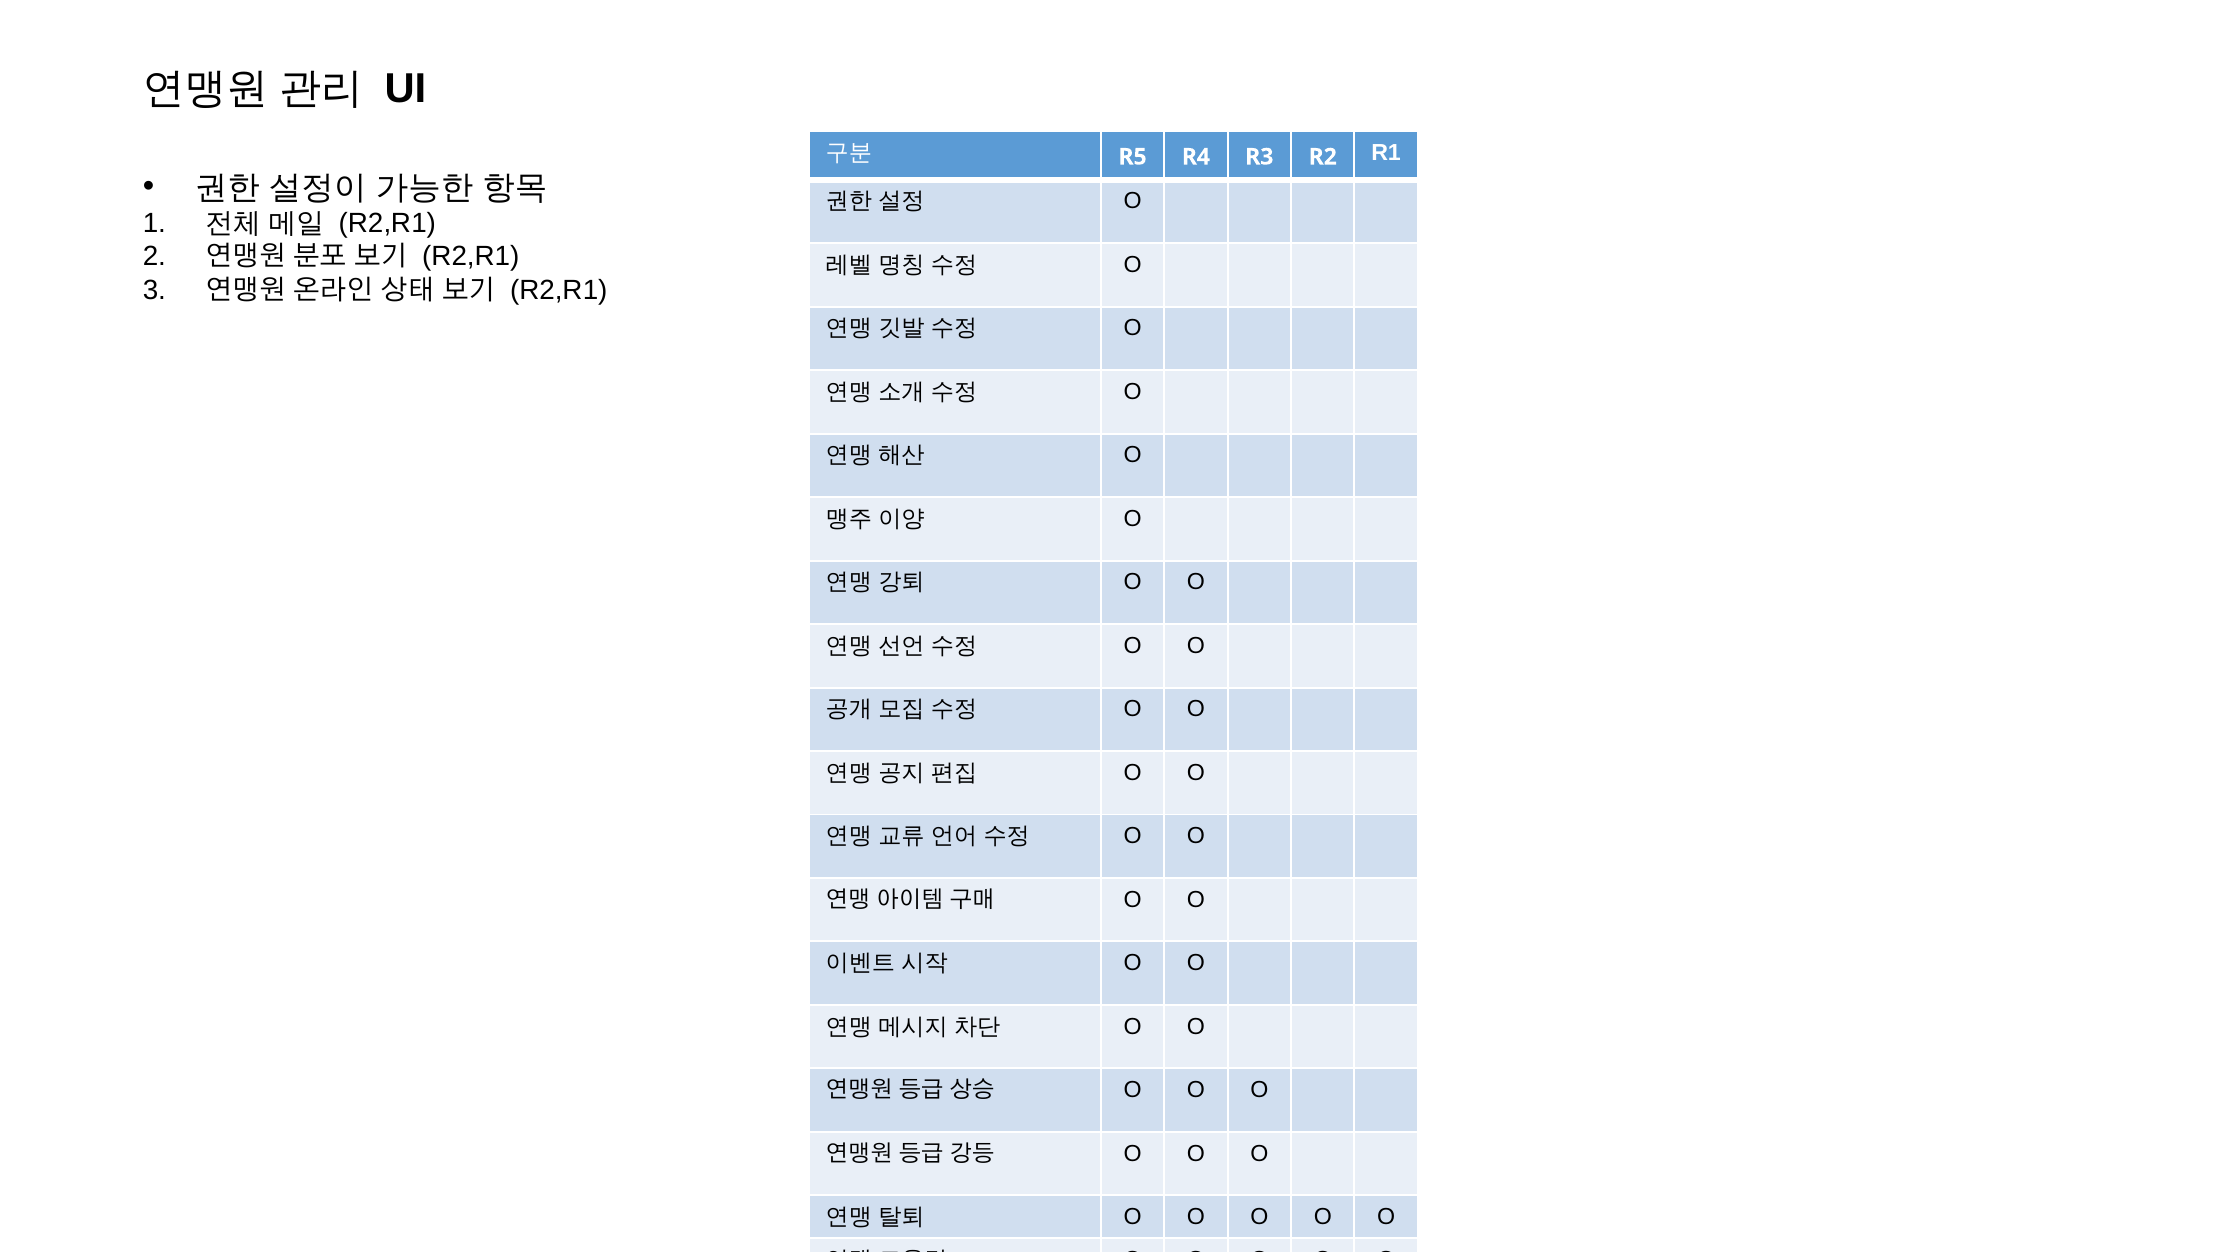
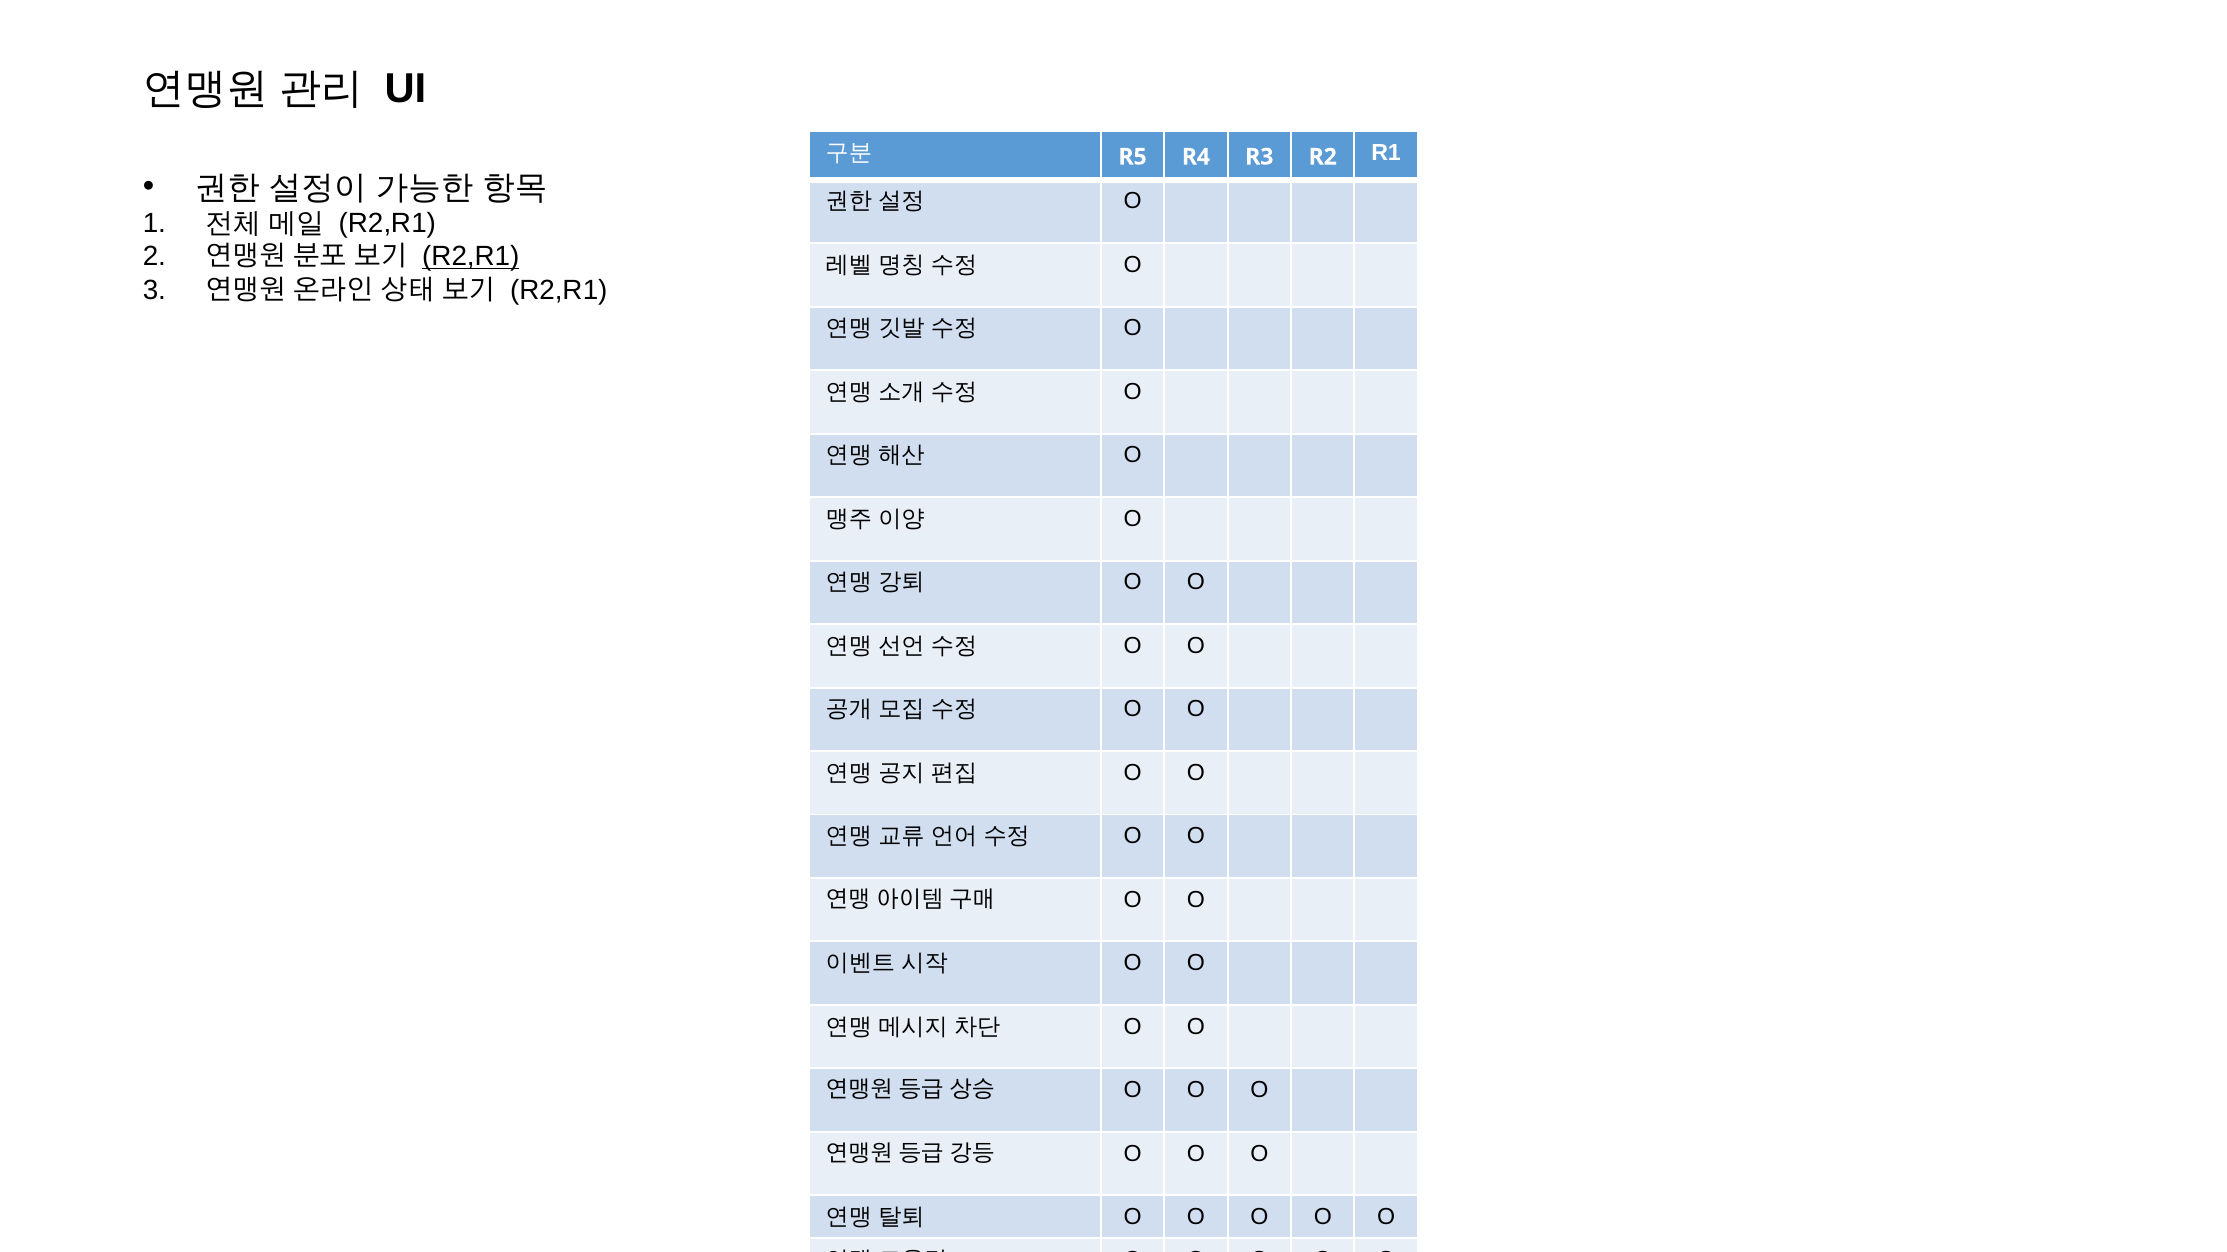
R2,R1 at (471, 257) underline: none -> present
